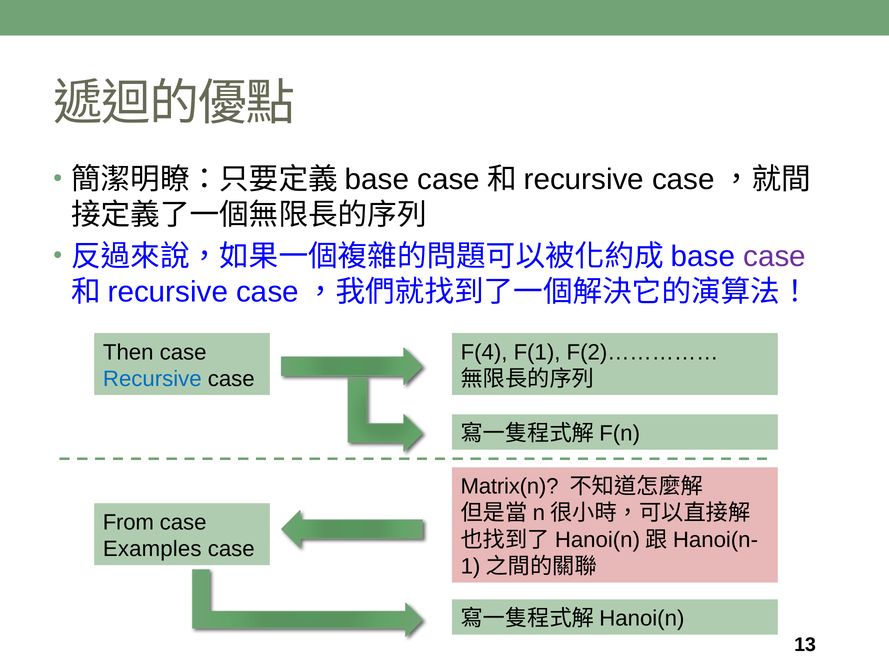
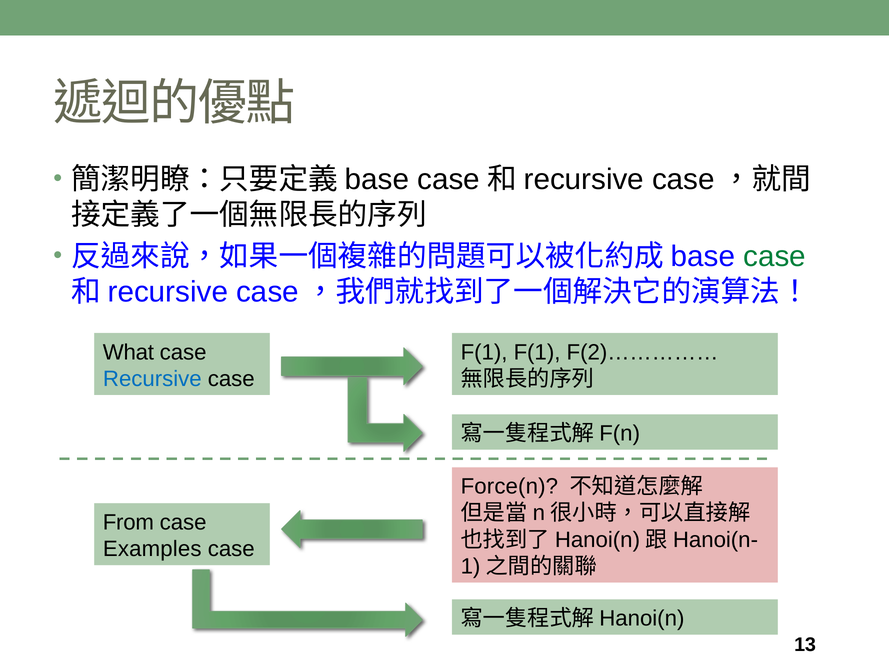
case at (775, 257) colour: purple -> green
Then: Then -> What
F(4 at (484, 353): F(4 -> F(1
Matrix(n: Matrix(n -> Force(n
